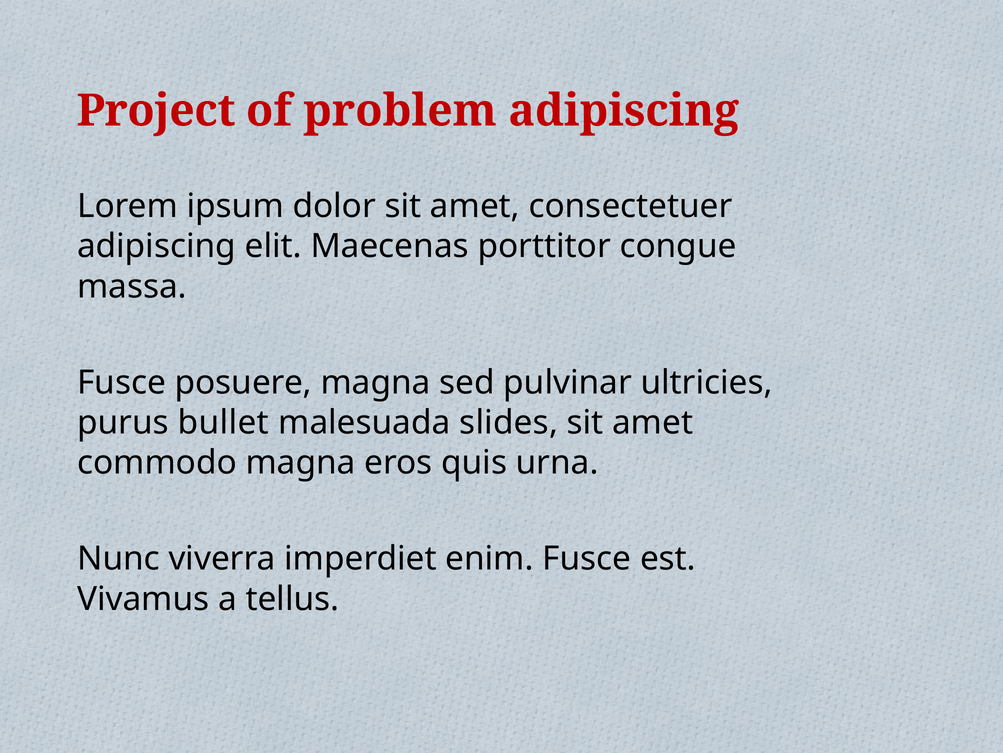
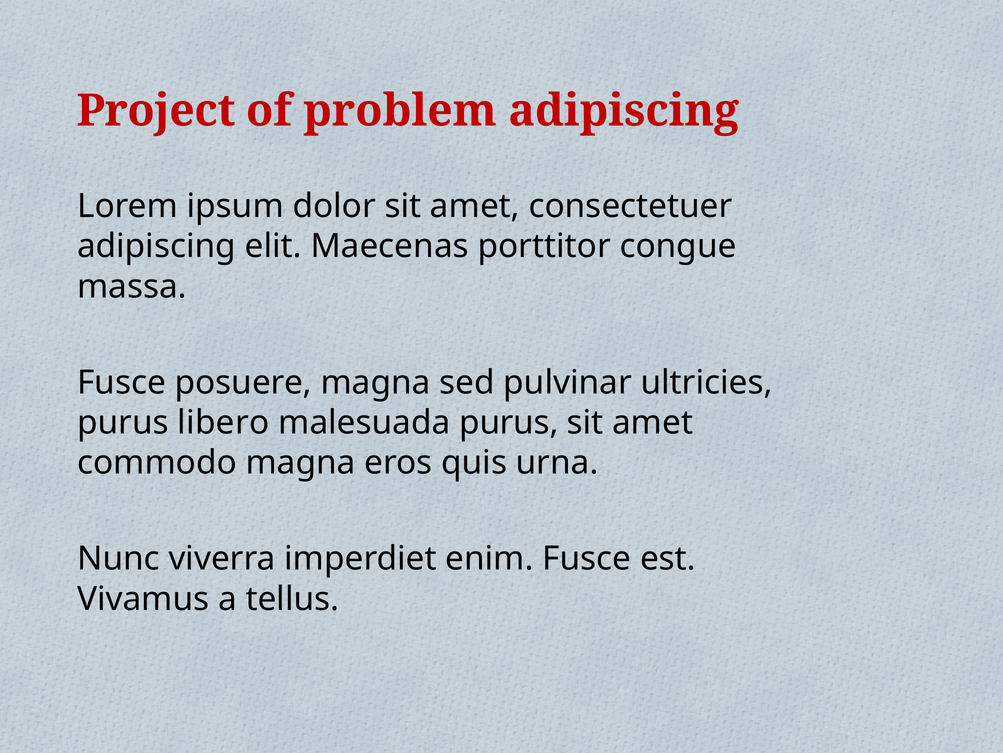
bullet: bullet -> libero
malesuada slides: slides -> purus
